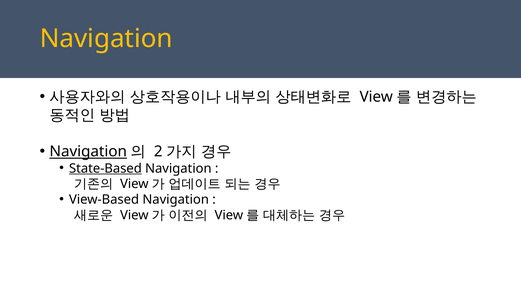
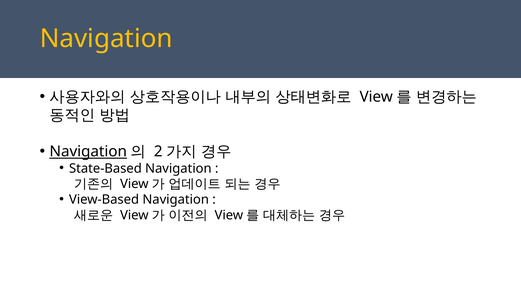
State-Based underline: present -> none
